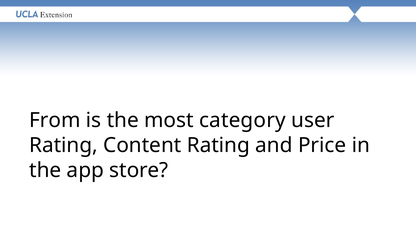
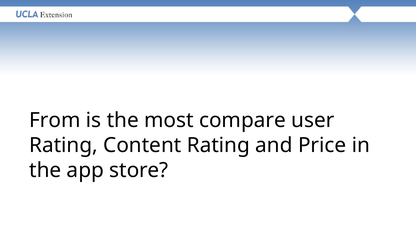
category: category -> compare
